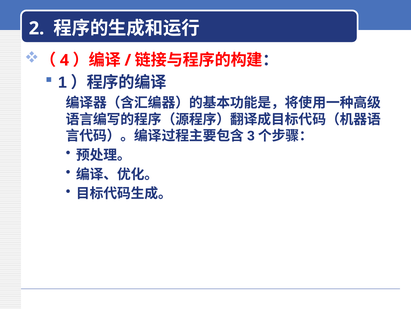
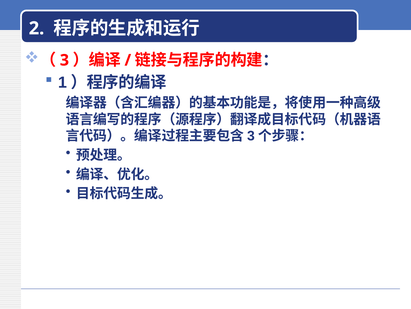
4: 4 -> 3
